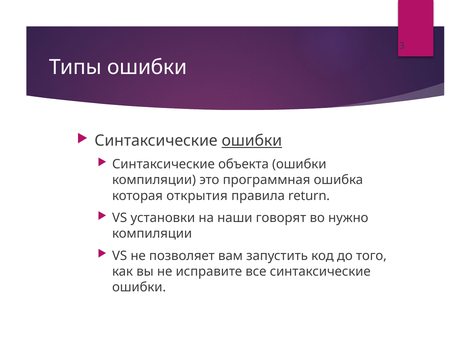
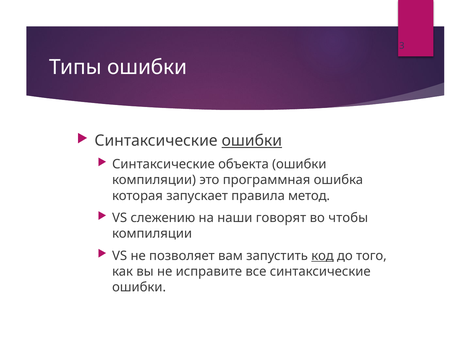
открытия: открытия -> запускает
return: return -> метод
установки: установки -> слежению
нужно: нужно -> чтобы
код underline: none -> present
